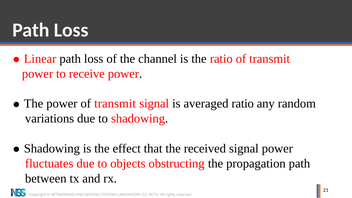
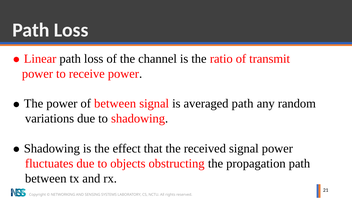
power of transmit: transmit -> between
averaged ratio: ratio -> path
